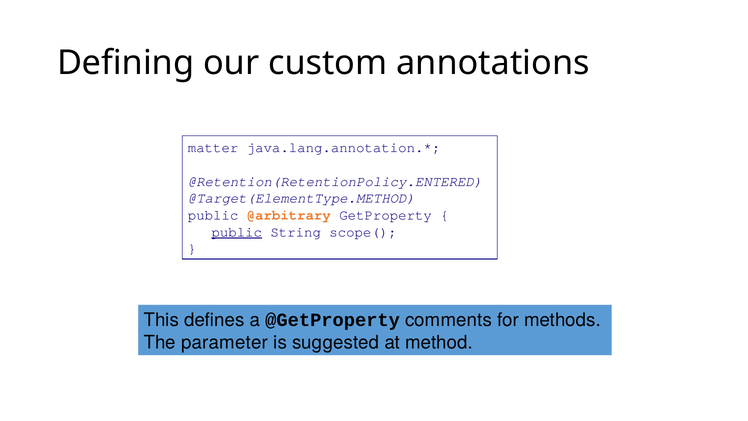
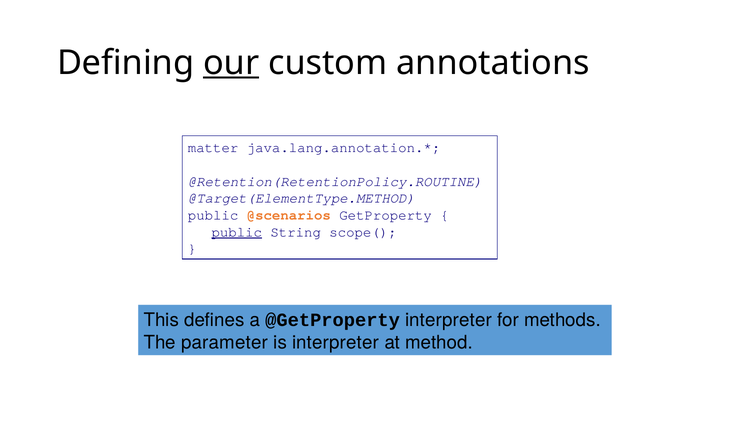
our underline: none -> present
@Retention(RetentionPolicy.ENTERED: @Retention(RetentionPolicy.ENTERED -> @Retention(RetentionPolicy.ROUTINE
@arbitrary: @arbitrary -> @scenarios
@GetProperty comments: comments -> interpreter
is suggested: suggested -> interpreter
